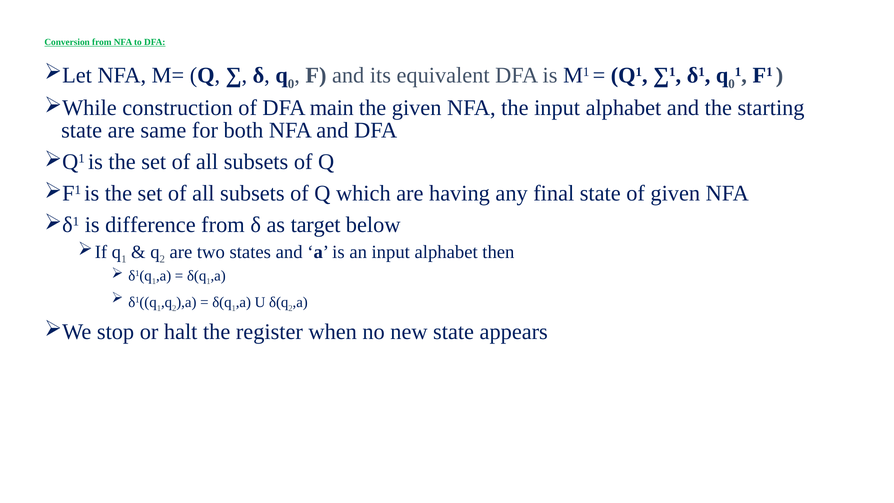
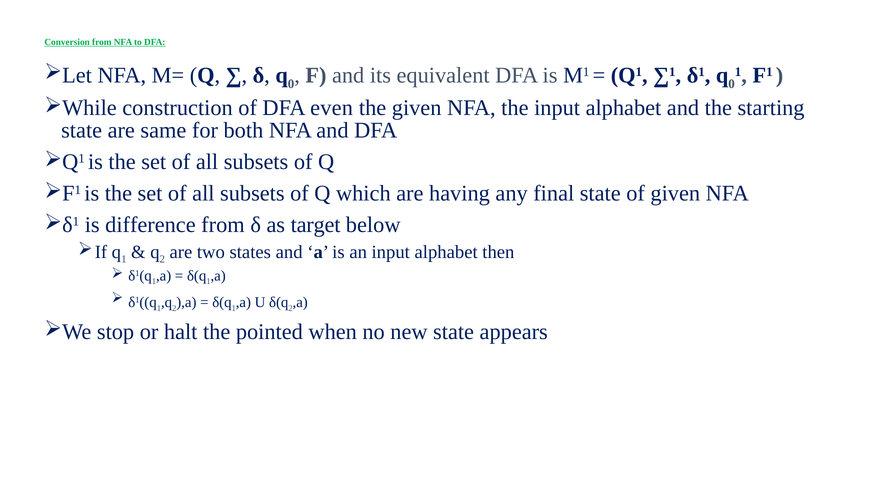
main: main -> even
register: register -> pointed
